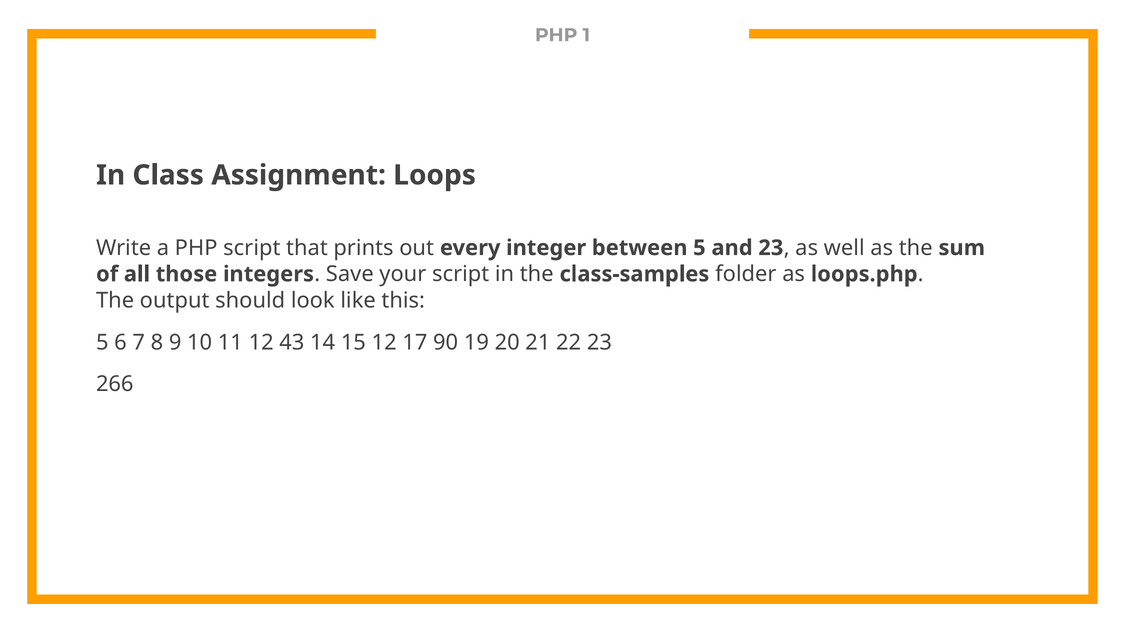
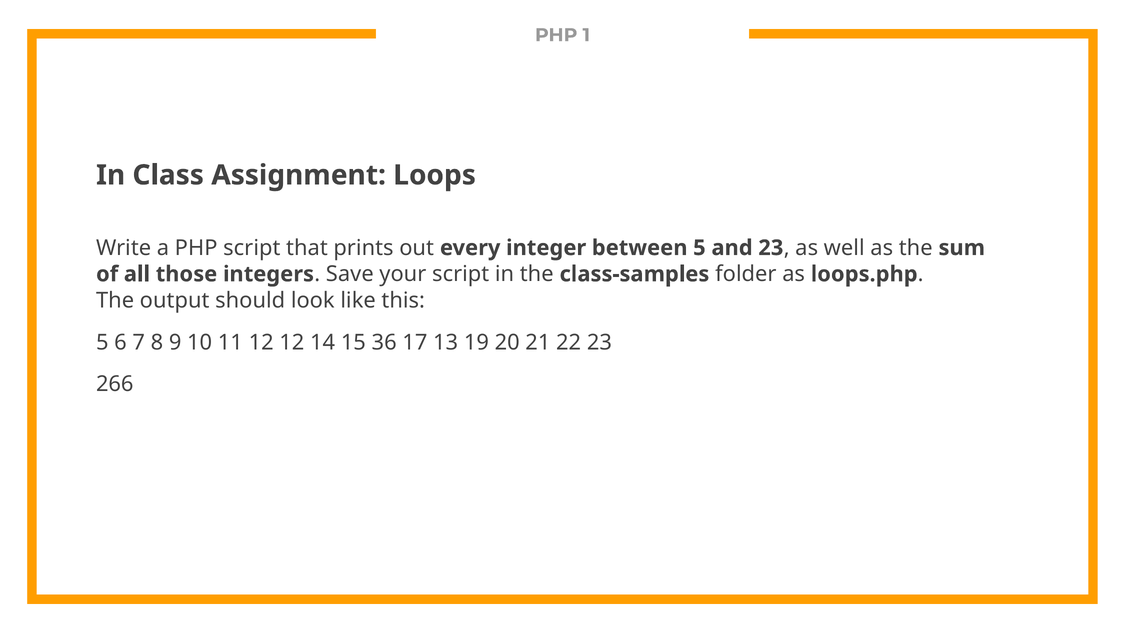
12 43: 43 -> 12
15 12: 12 -> 36
90: 90 -> 13
